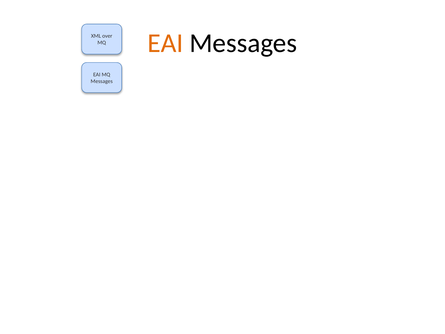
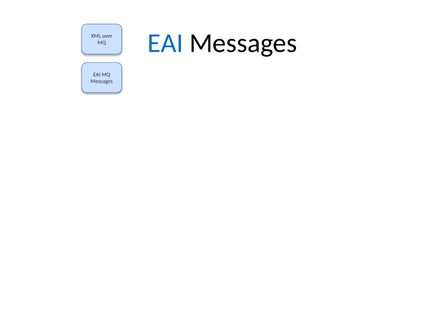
EAI at (165, 43) colour: orange -> blue
